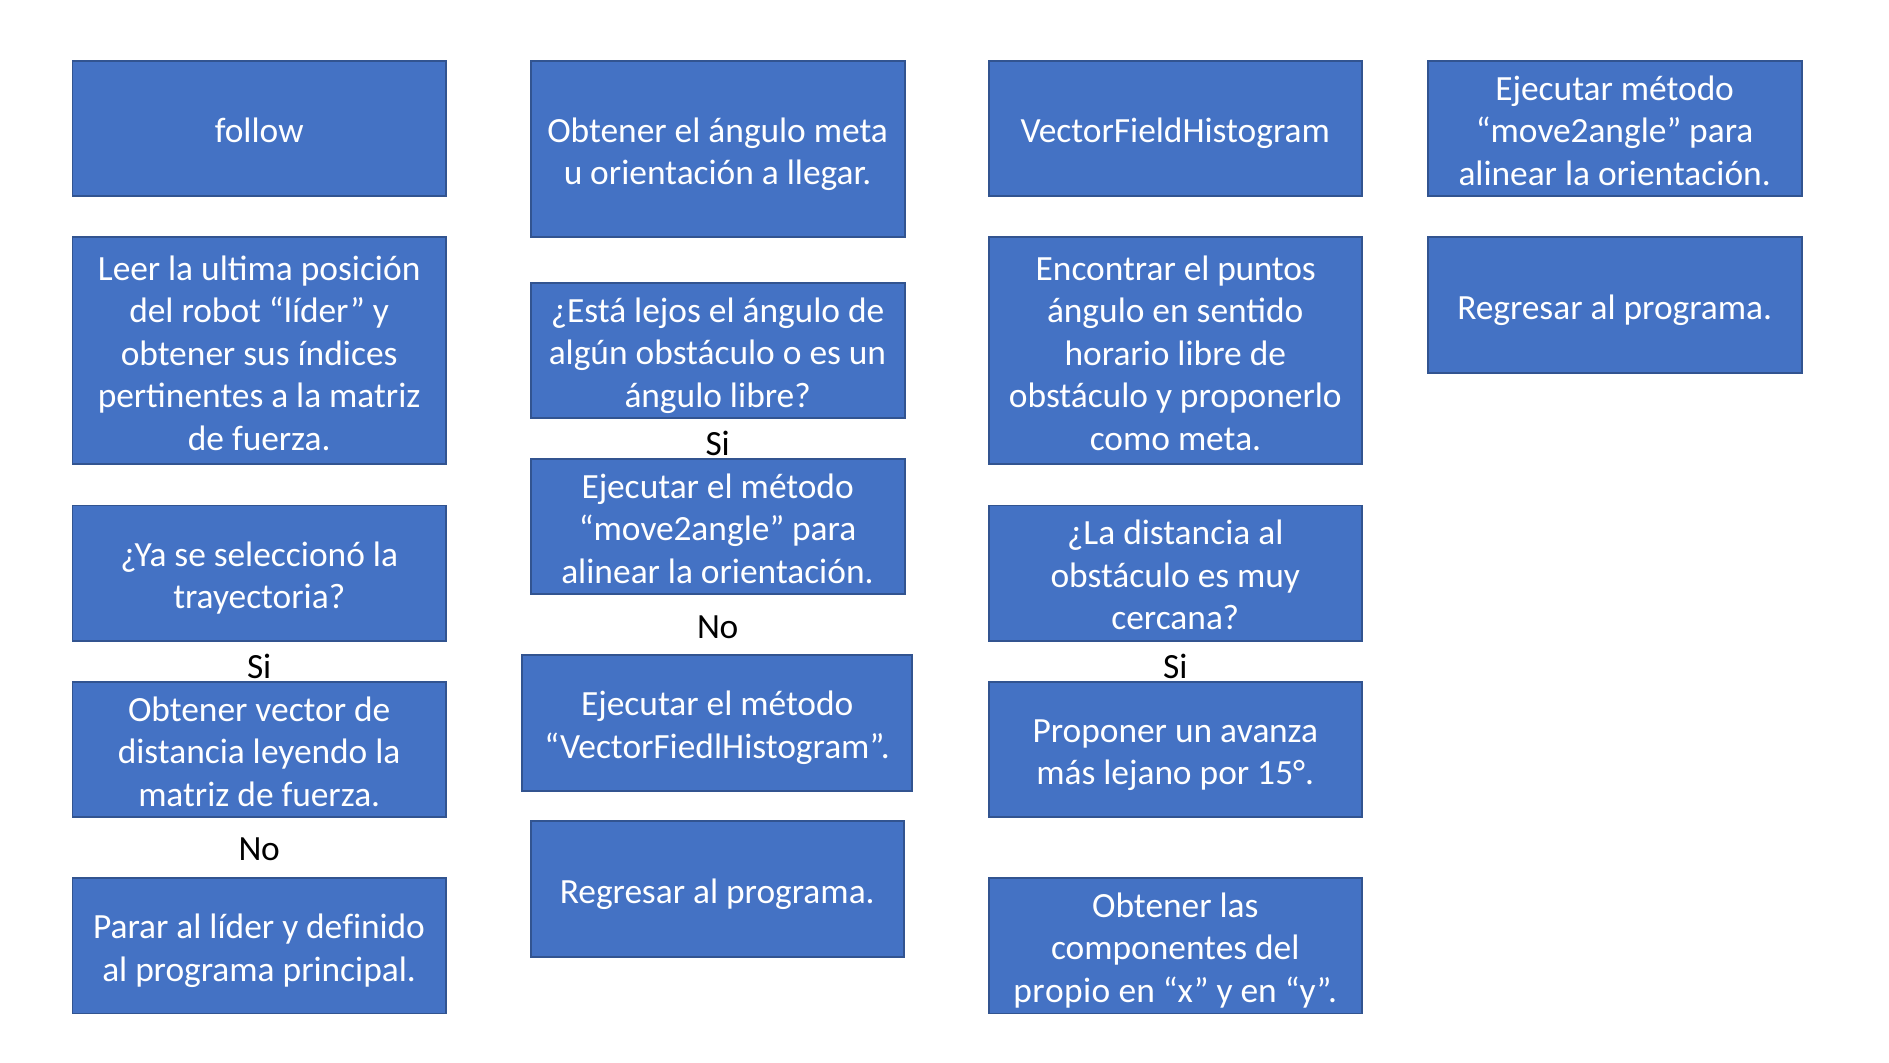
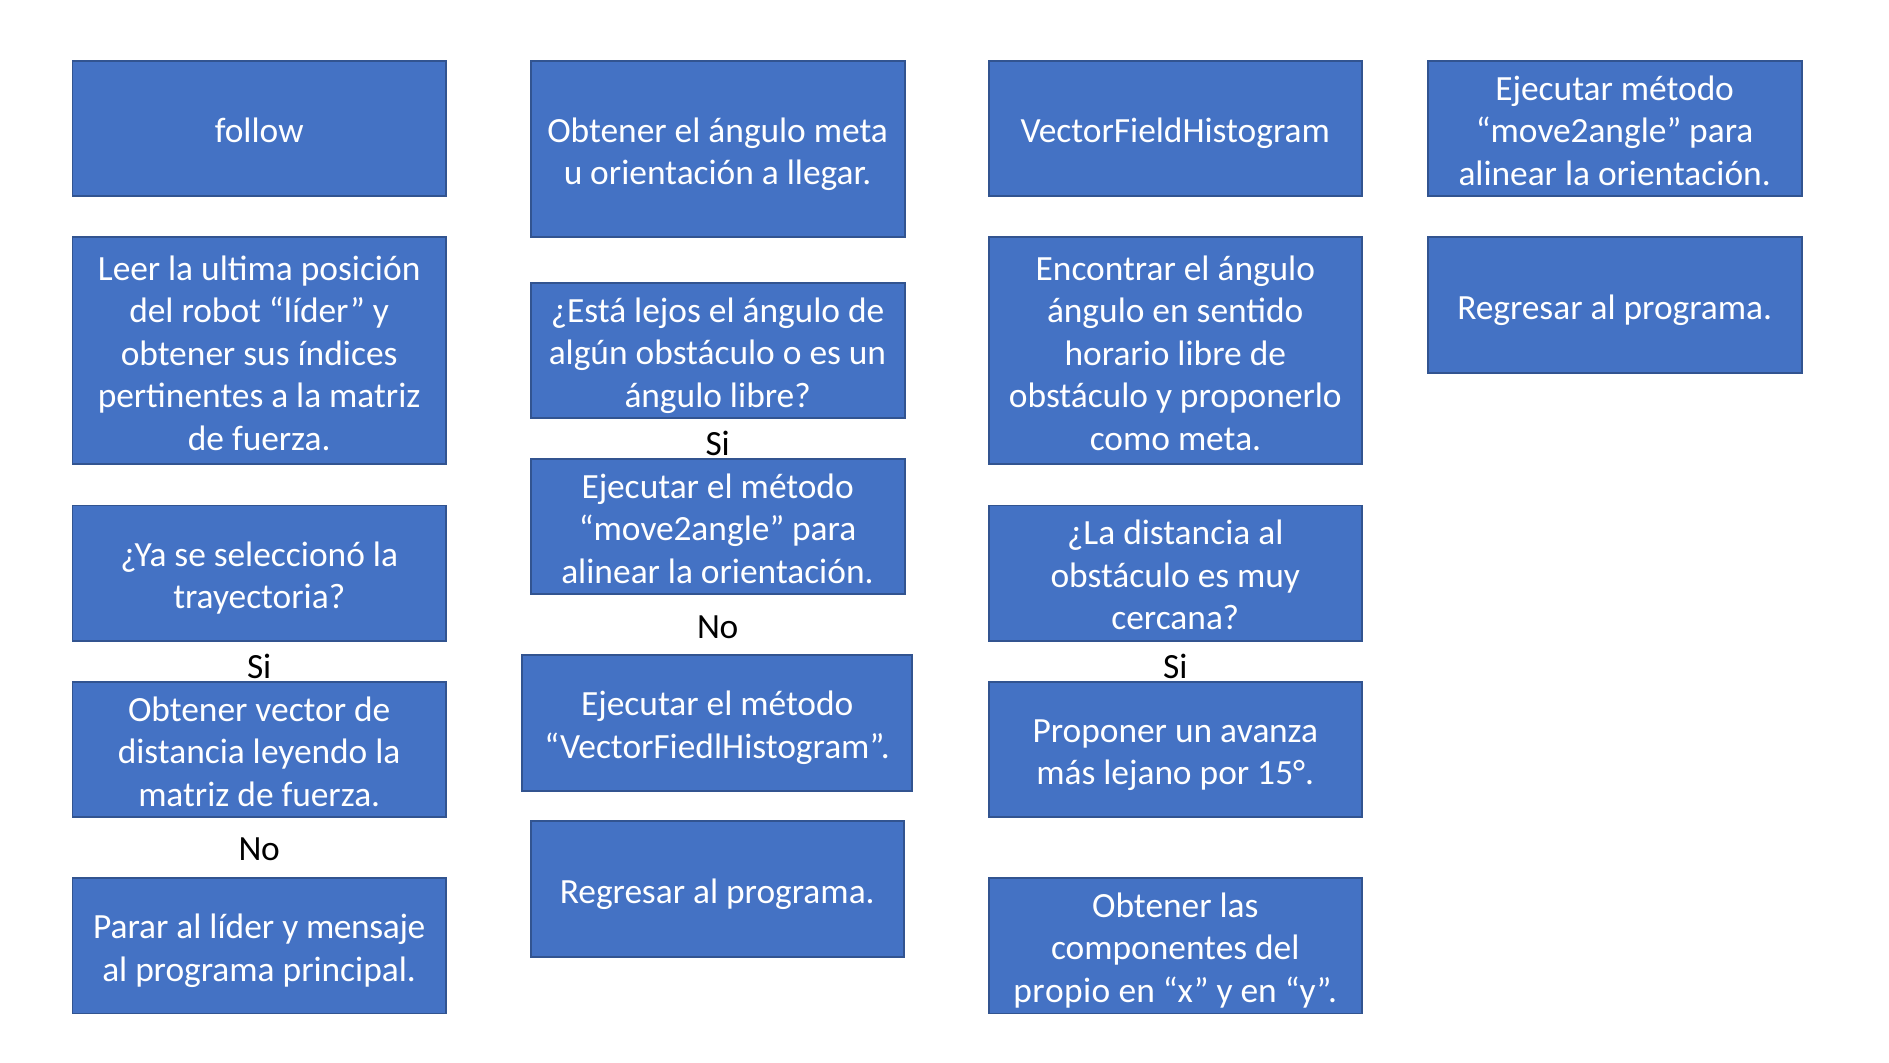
Encontrar el puntos: puntos -> ángulo
definido: definido -> mensaje
